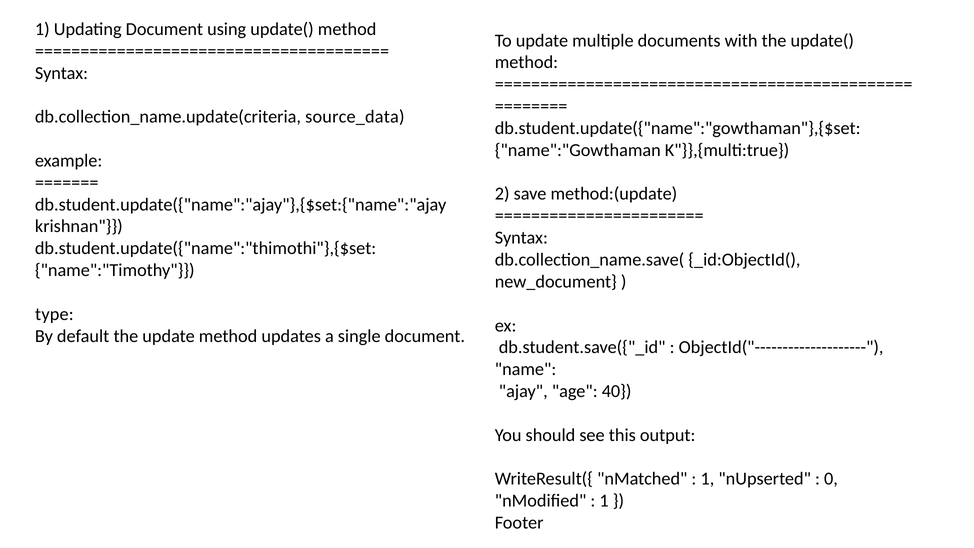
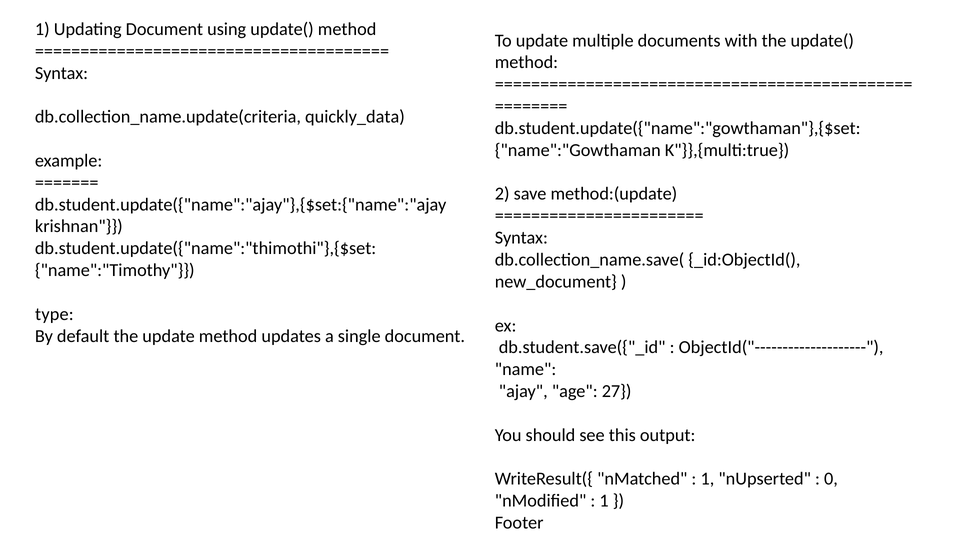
source_data: source_data -> quickly_data
40: 40 -> 27
